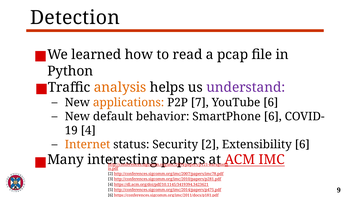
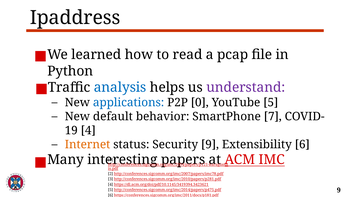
Detection: Detection -> Ipaddress
analysis colour: orange -> blue
applications colour: orange -> blue
7: 7 -> 0
YouTube 6: 6 -> 5
SmartPhone 6: 6 -> 7
Security 2: 2 -> 9
